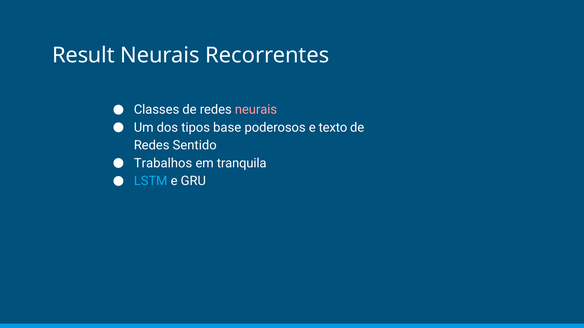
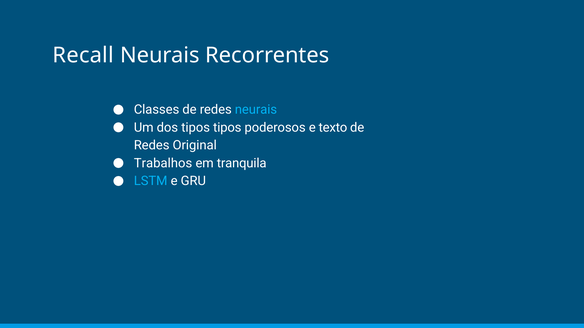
Result: Result -> Recall
neurais at (256, 110) colour: pink -> light blue
tipos base: base -> tipos
Sentido: Sentido -> Original
